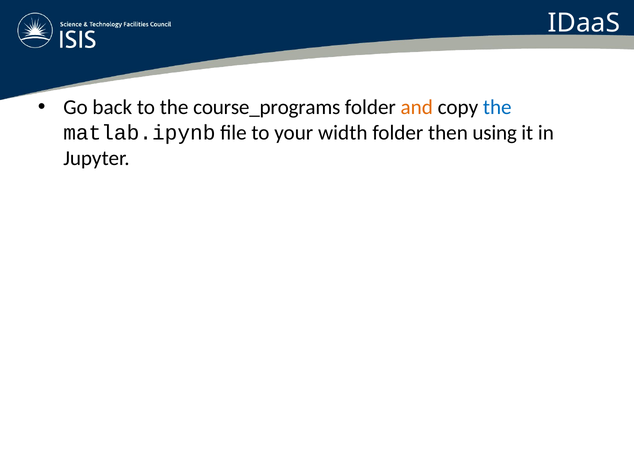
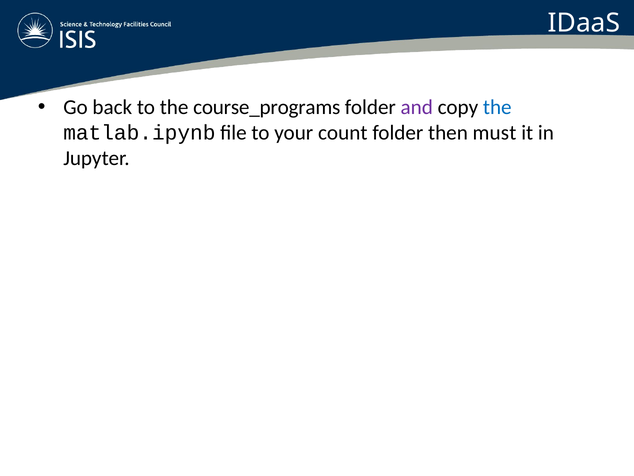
and colour: orange -> purple
width: width -> count
using: using -> must
